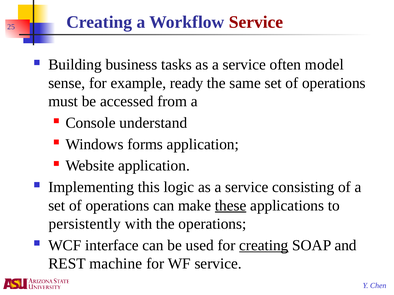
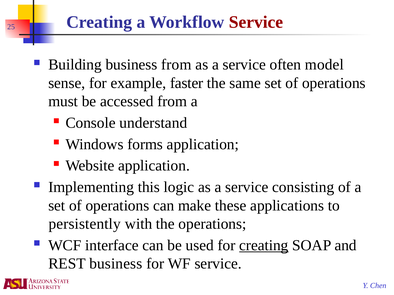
business tasks: tasks -> from
ready: ready -> faster
these underline: present -> none
REST machine: machine -> business
